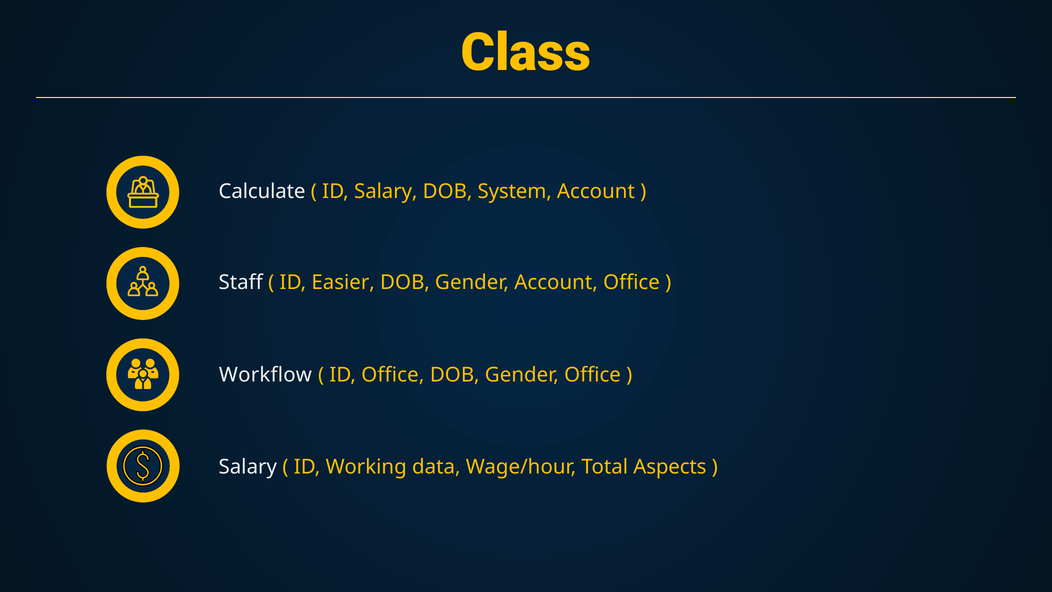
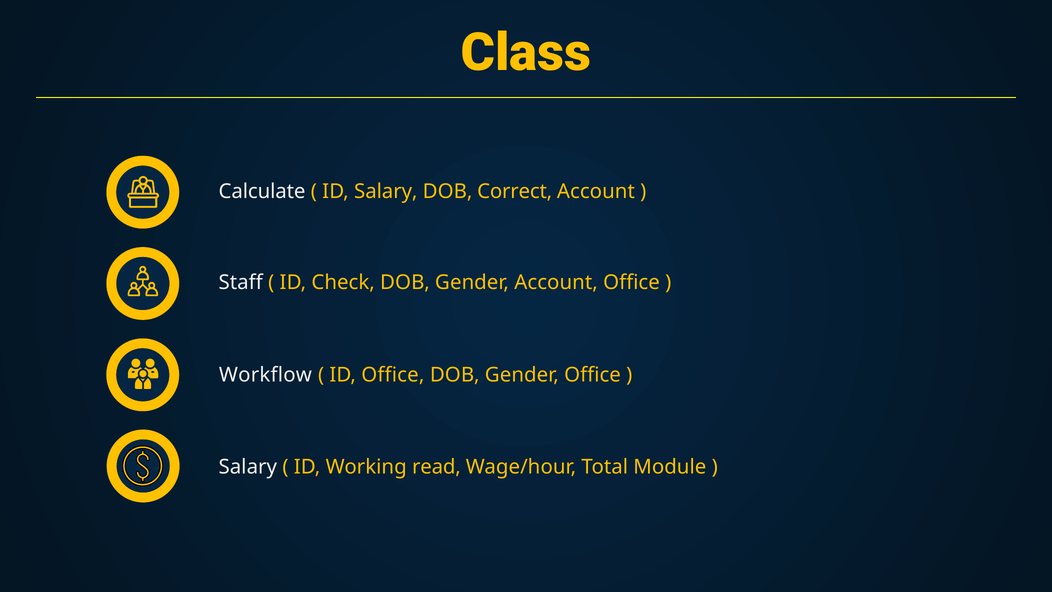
System: System -> Correct
Easier: Easier -> Check
data: data -> read
Aspects: Aspects -> Module
